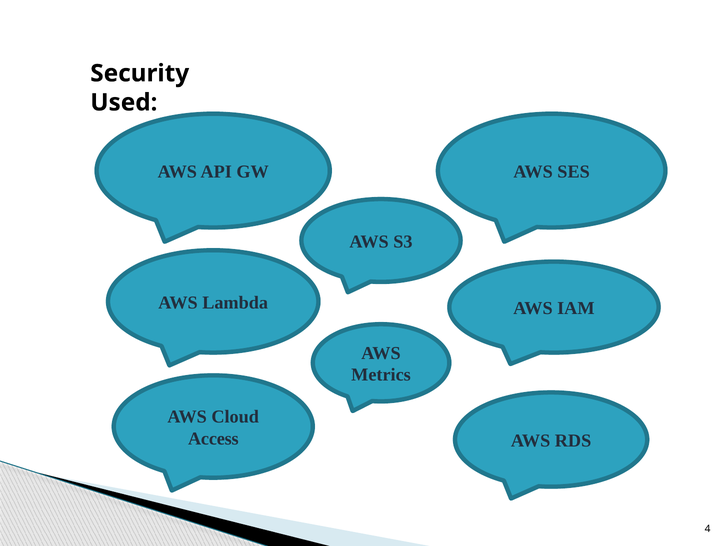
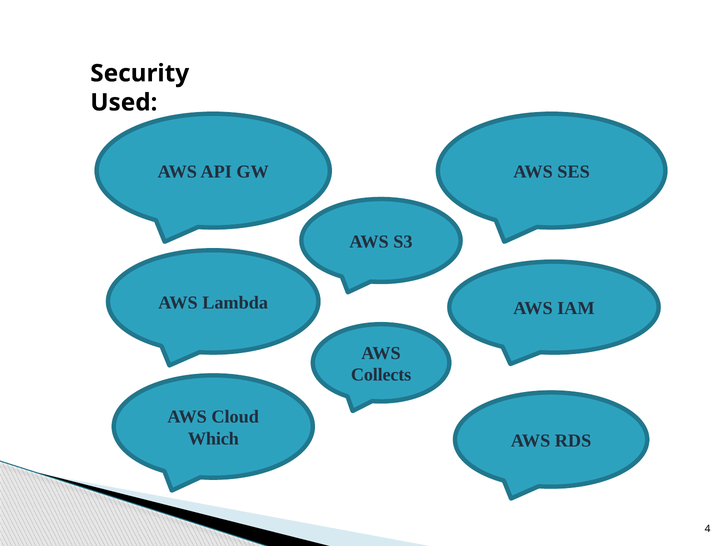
Metrics: Metrics -> Collects
Access: Access -> Which
